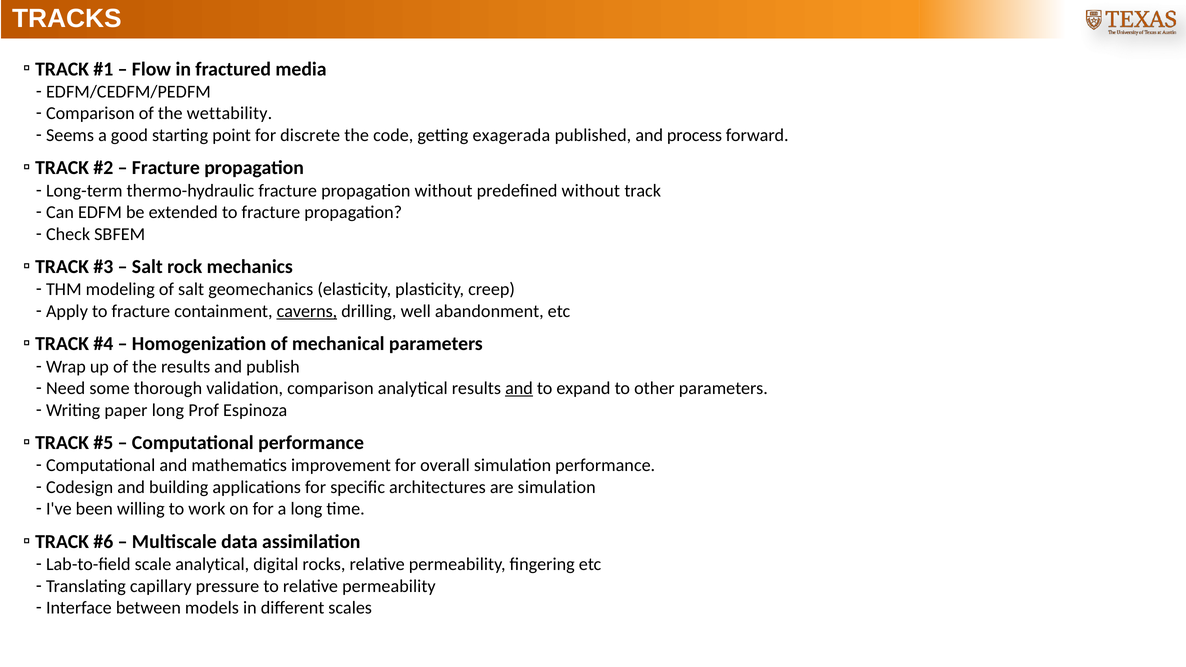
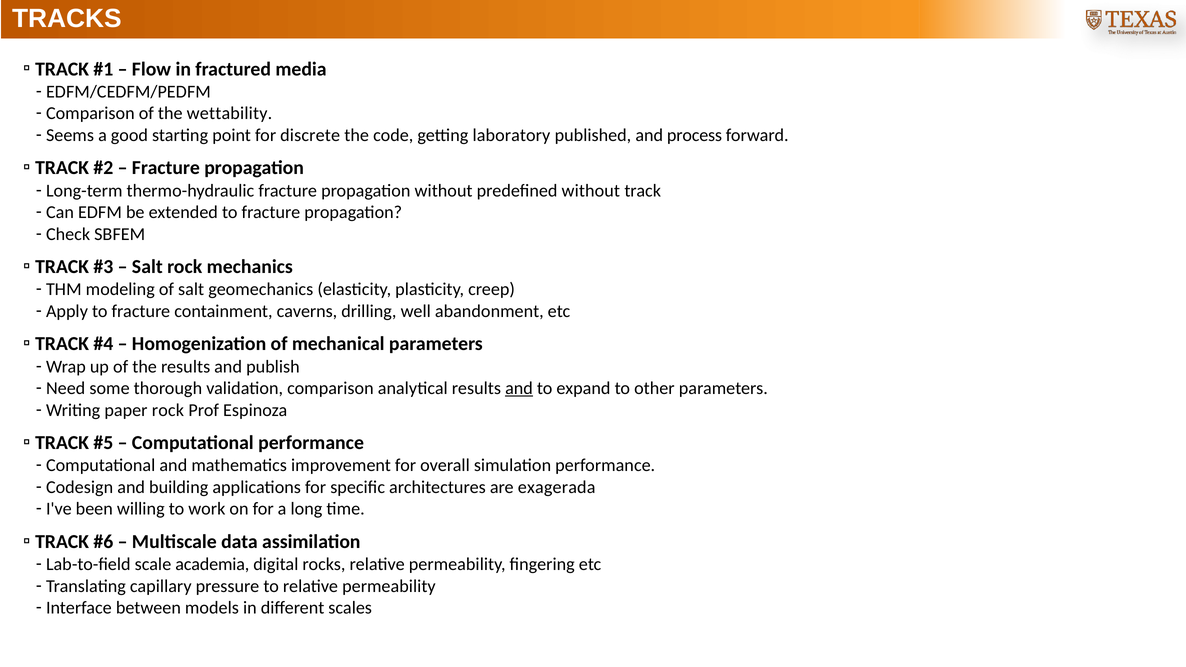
exagerada: exagerada -> laboratory
caverns underline: present -> none
paper long: long -> rock
are simulation: simulation -> exagerada
scale analytical: analytical -> academia
